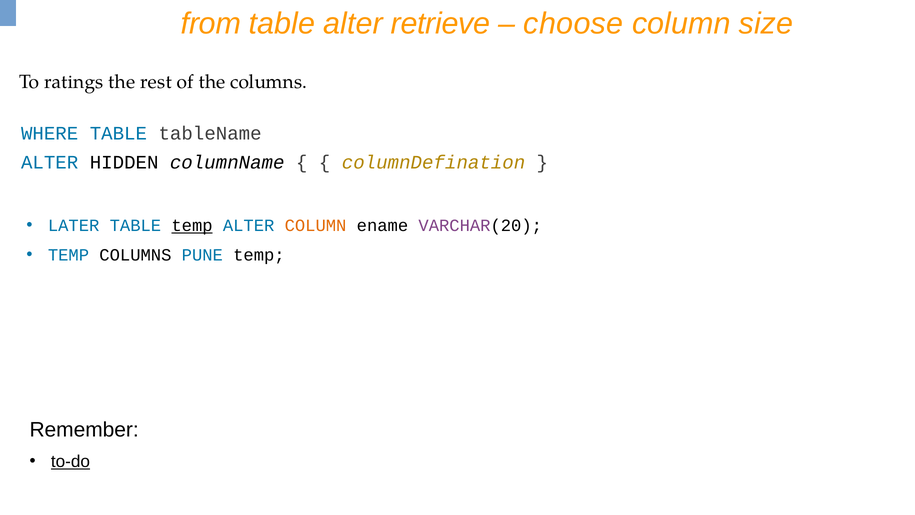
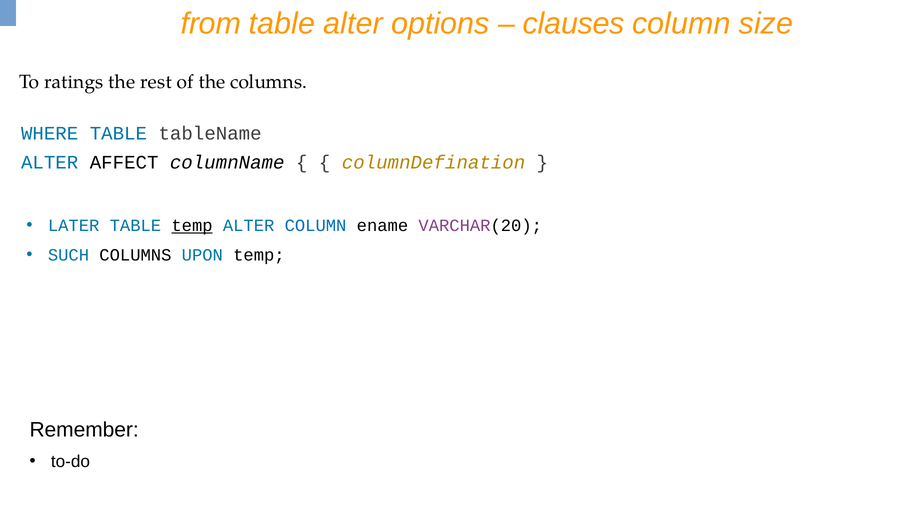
retrieve: retrieve -> options
choose: choose -> clauses
HIDDEN: HIDDEN -> AFFECT
COLUMN at (316, 225) colour: orange -> blue
TEMP at (68, 255): TEMP -> SUCH
PUNE: PUNE -> UPON
to-do underline: present -> none
